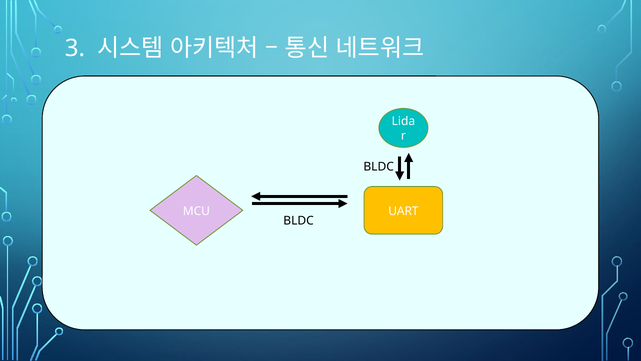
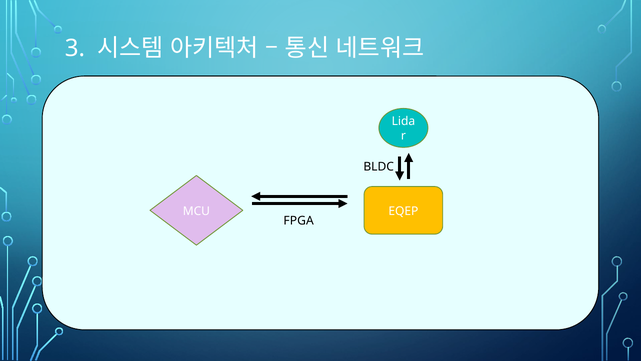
UART: UART -> EQEP
BLDC at (299, 220): BLDC -> FPGA
